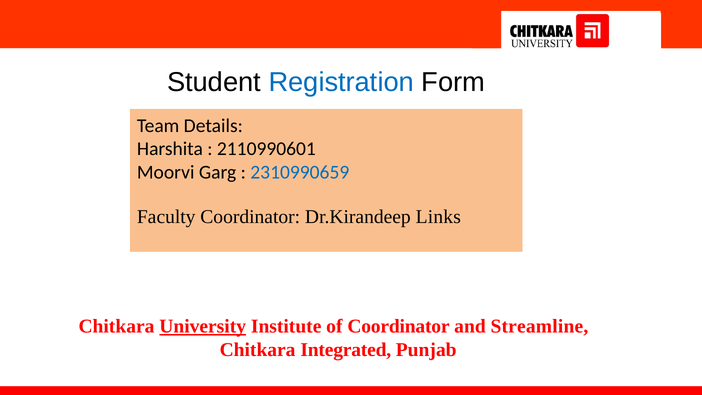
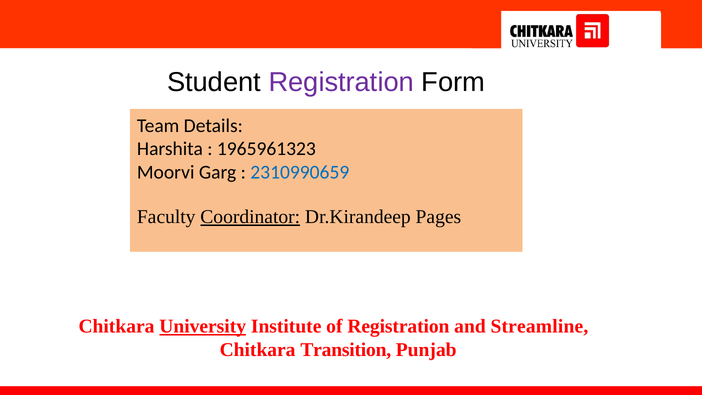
Registration at (341, 82) colour: blue -> purple
2110990601: 2110990601 -> 1965961323
Coordinator at (250, 217) underline: none -> present
Links: Links -> Pages
of Coordinator: Coordinator -> Registration
Integrated: Integrated -> Transition
